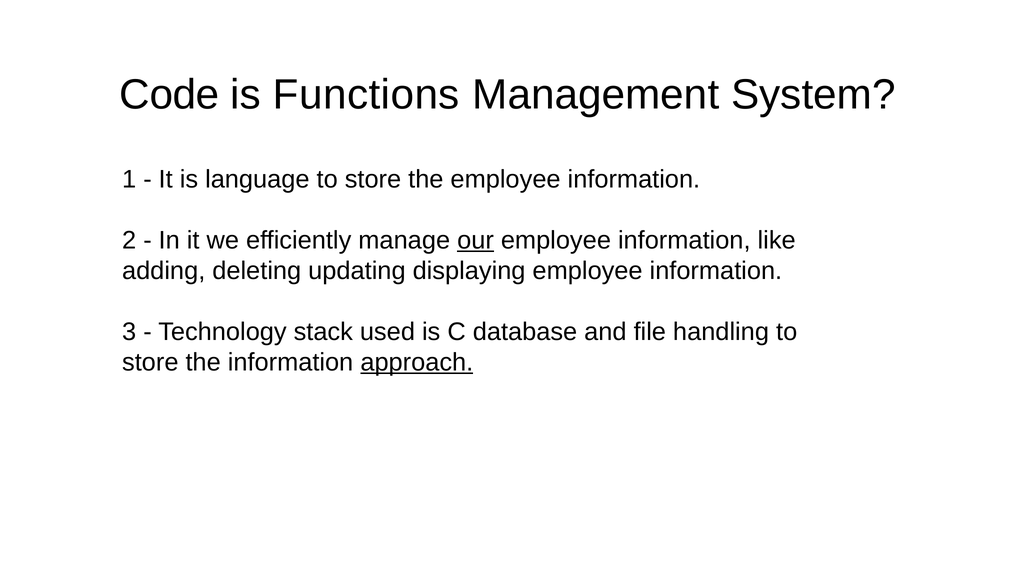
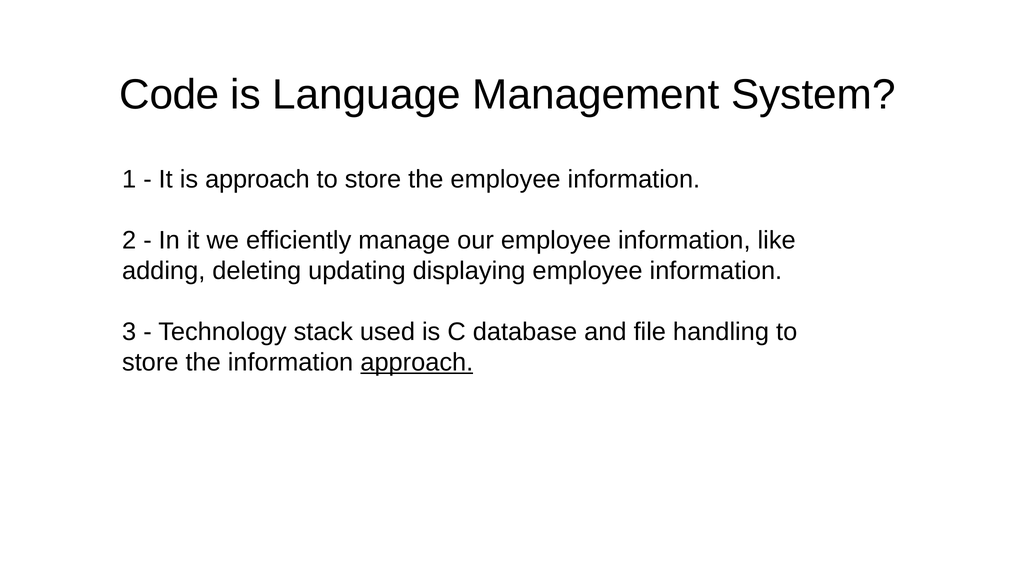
Functions: Functions -> Language
is language: language -> approach
our underline: present -> none
